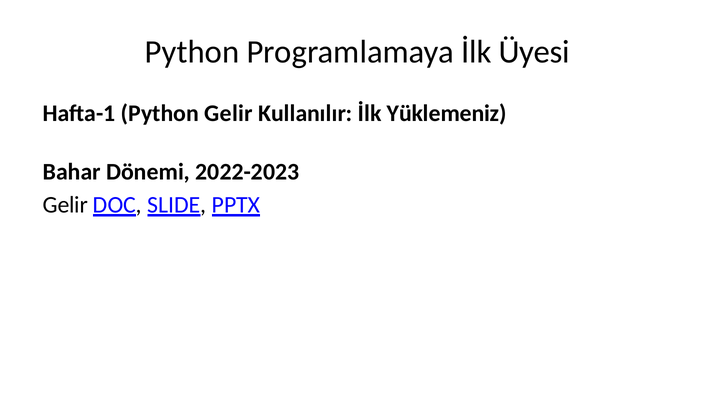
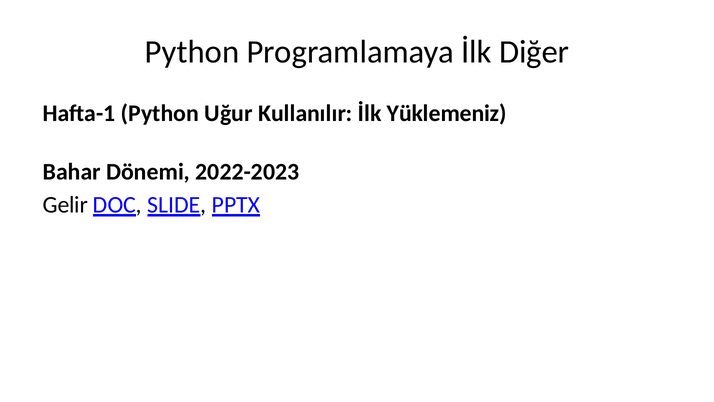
Üyesi: Üyesi -> Diğer
Python Gelir: Gelir -> Uğur
